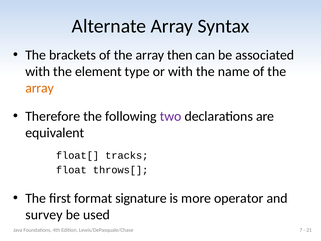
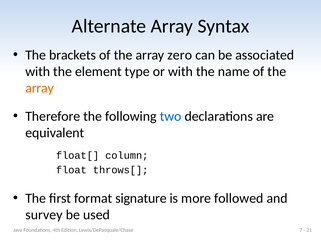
then: then -> zero
two colour: purple -> blue
tracks: tracks -> column
operator: operator -> followed
